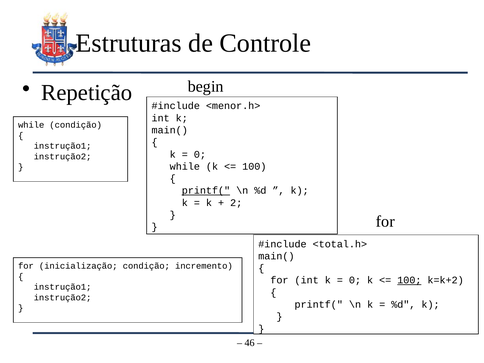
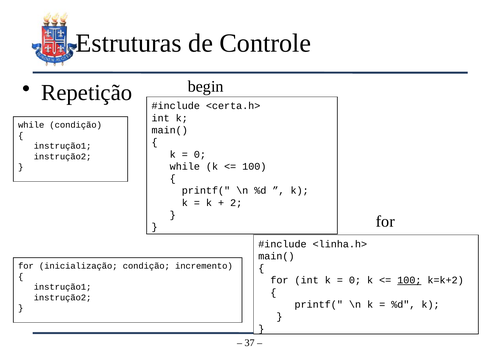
<menor.h>: <menor.h> -> <certa.h>
printf( at (206, 191) underline: present -> none
<total.h>: <total.h> -> <linha.h>
46: 46 -> 37
